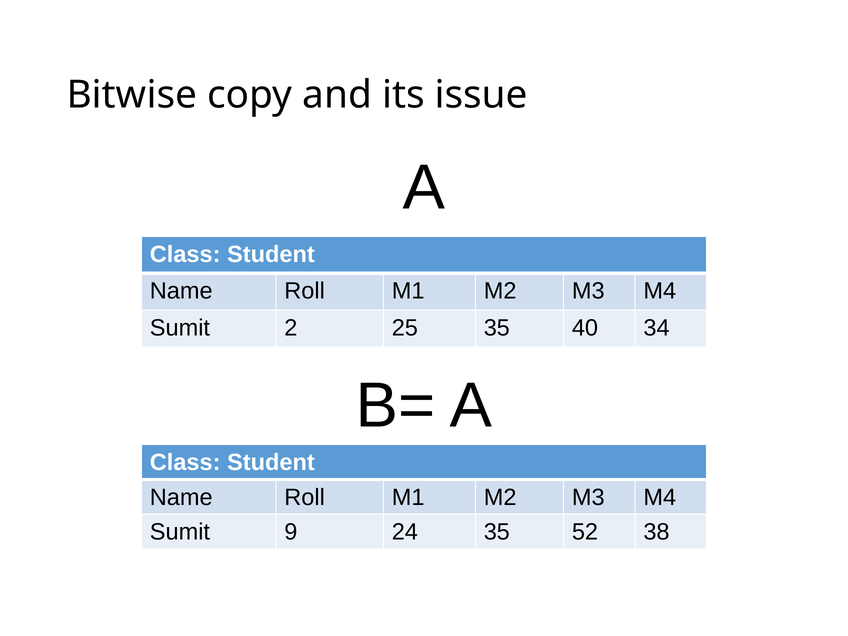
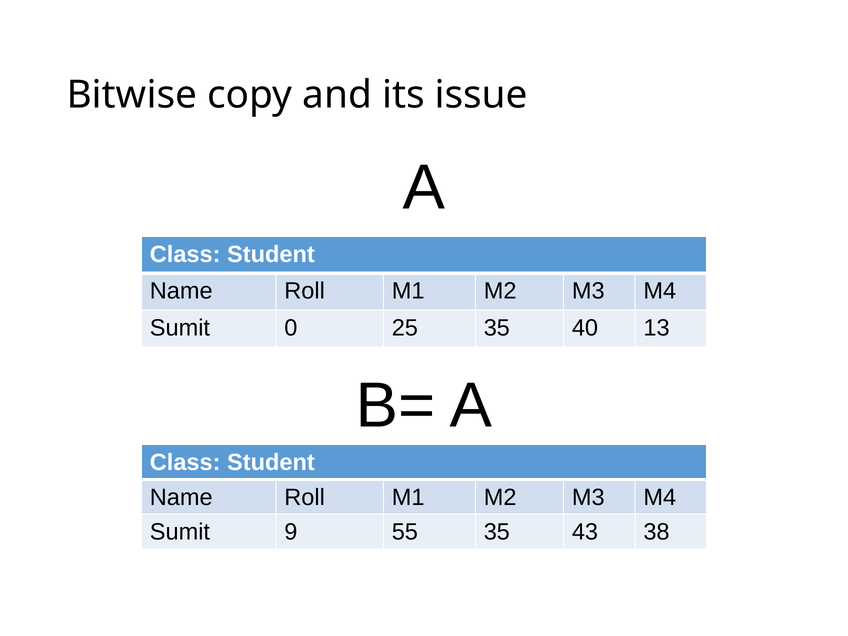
2: 2 -> 0
34: 34 -> 13
24: 24 -> 55
52: 52 -> 43
